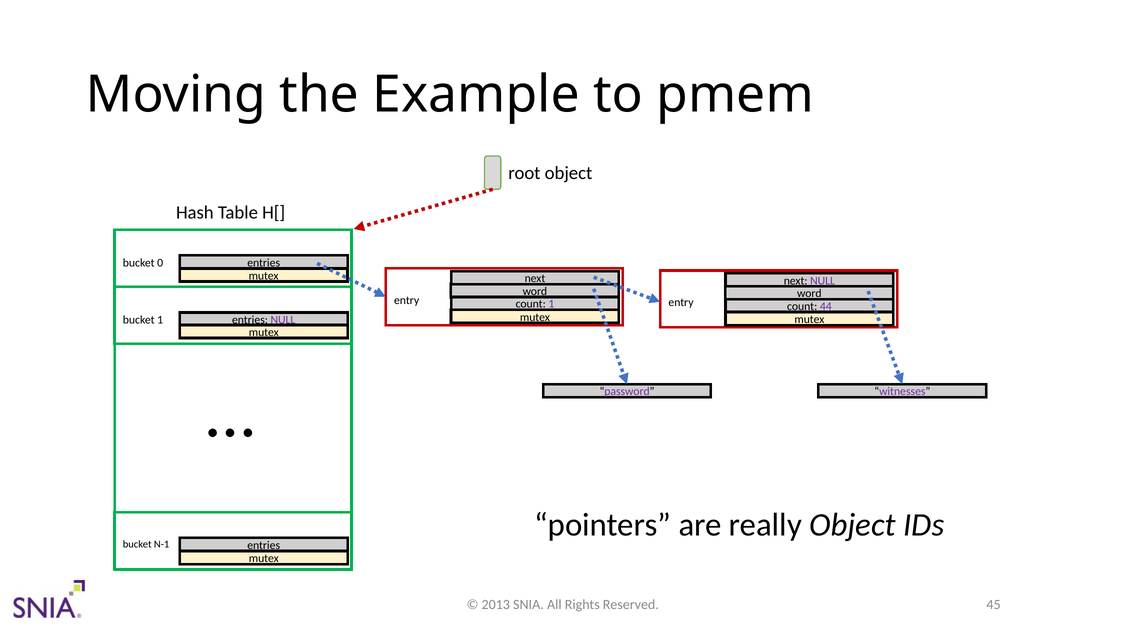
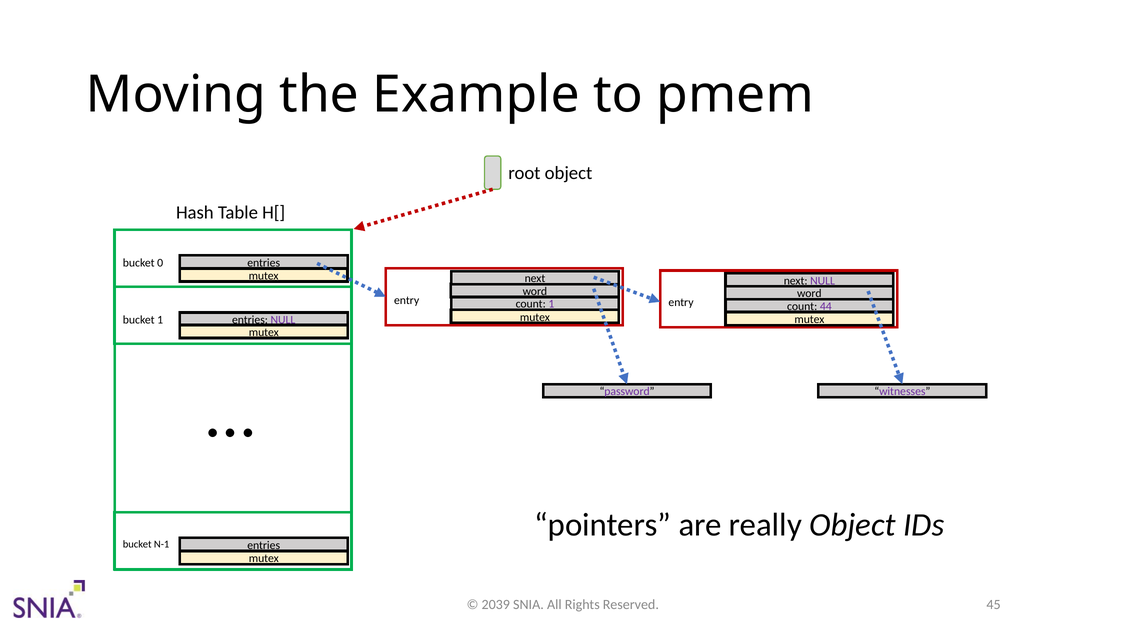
2013: 2013 -> 2039
